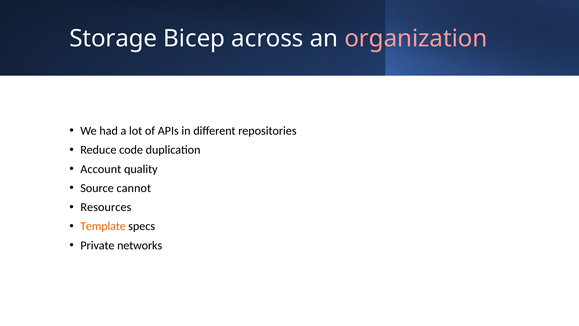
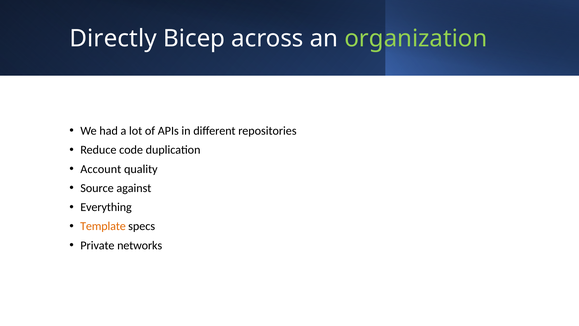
Storage: Storage -> Directly
organization colour: pink -> light green
cannot: cannot -> against
Resources: Resources -> Everything
